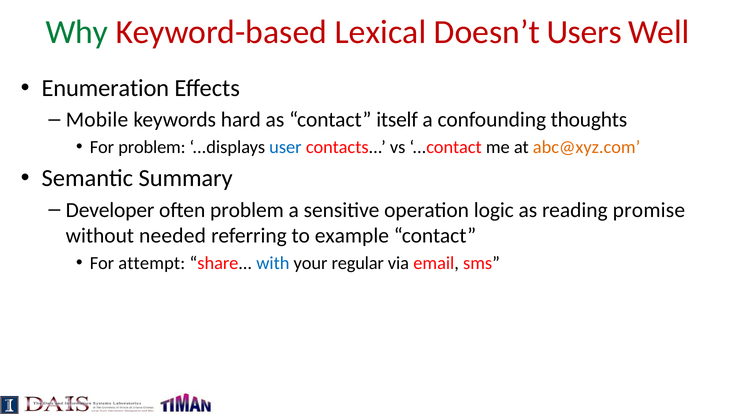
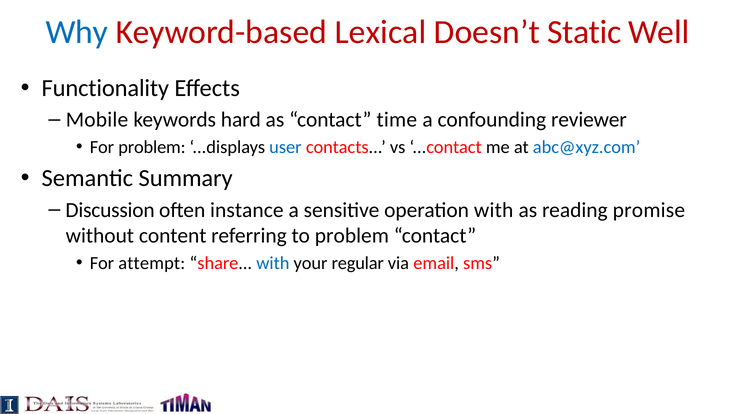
Why colour: green -> blue
Users: Users -> Static
Enumeration: Enumeration -> Functionality
itself: itself -> time
thoughts: thoughts -> reviewer
abc@xyz.com colour: orange -> blue
Developer: Developer -> Discussion
often problem: problem -> instance
operation logic: logic -> with
needed: needed -> content
to example: example -> problem
